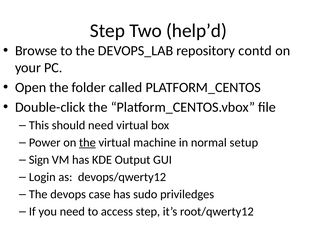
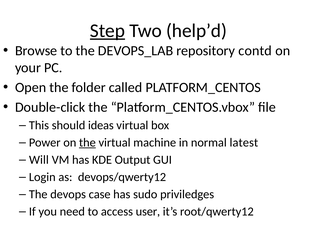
Step at (107, 31) underline: none -> present
should need: need -> ideas
setup: setup -> latest
Sign: Sign -> Will
access step: step -> user
